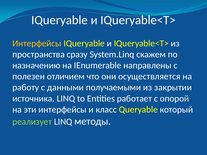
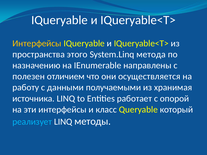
сразу: сразу -> этого
скажем: скажем -> метода
закрытии: закрытии -> хранимая
реализует colour: light green -> light blue
